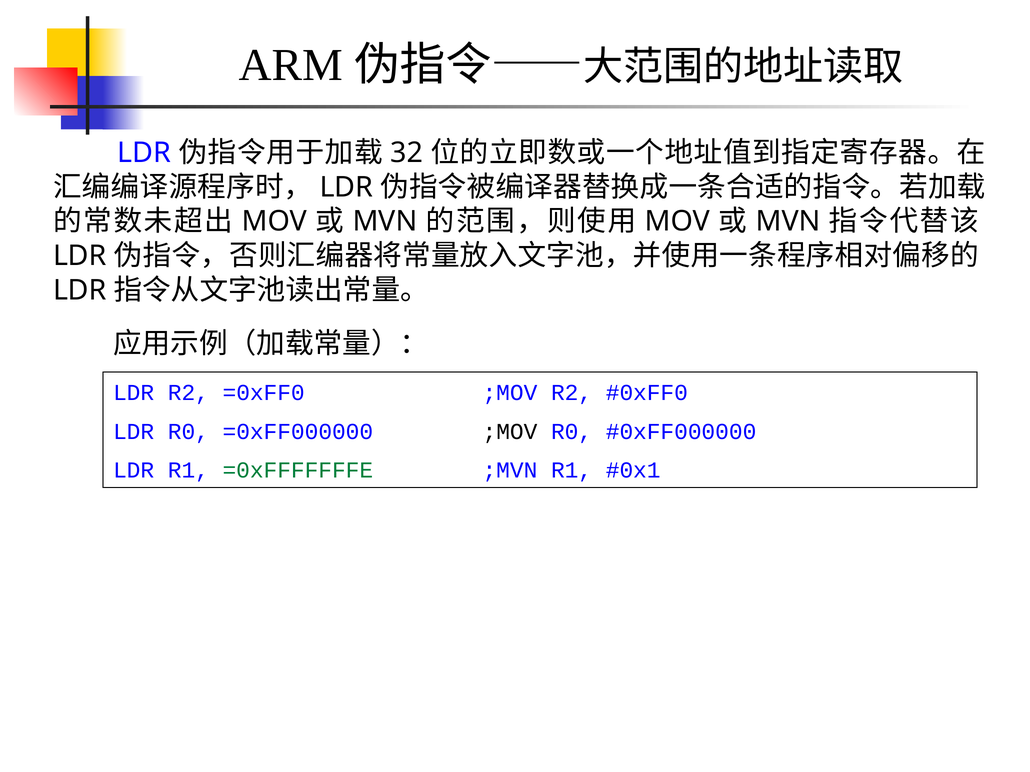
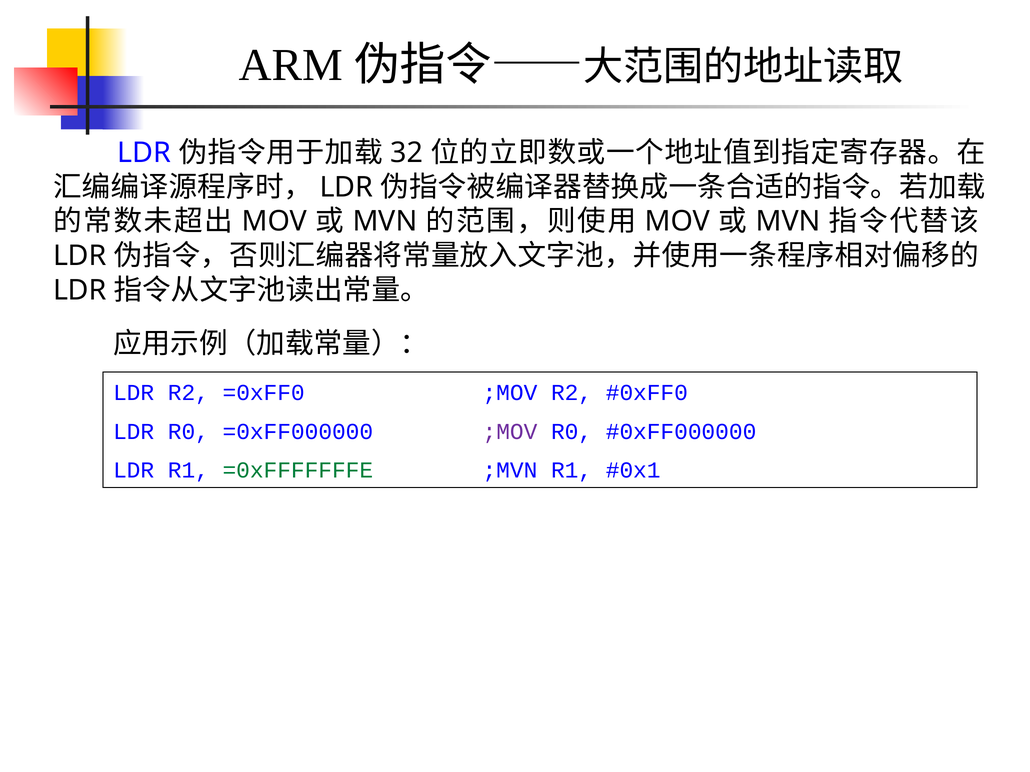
;MOV at (510, 432) colour: black -> purple
